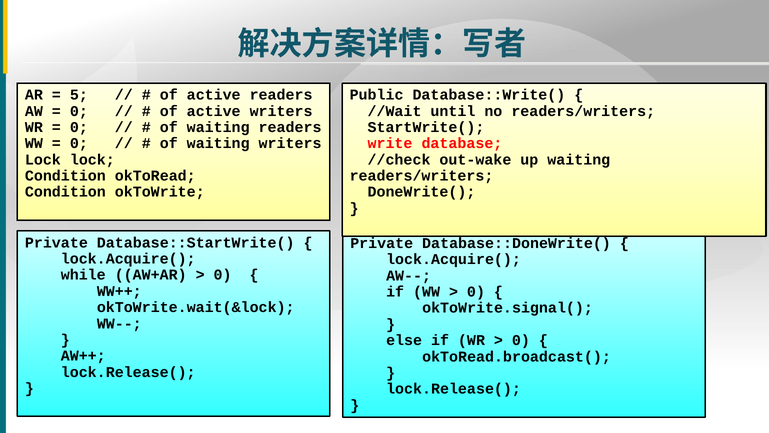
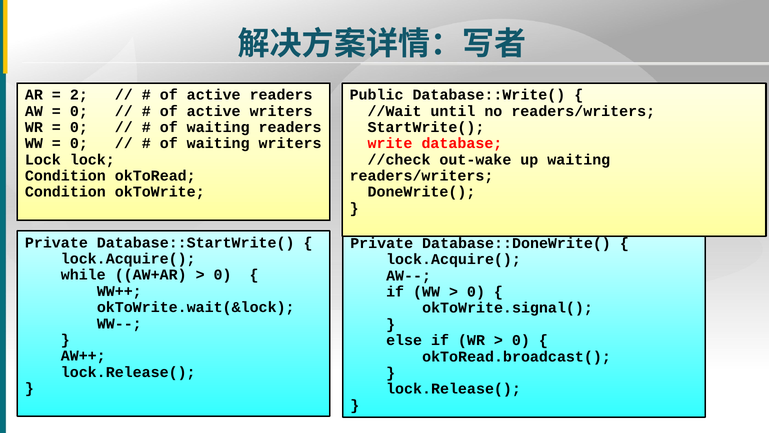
5: 5 -> 2
